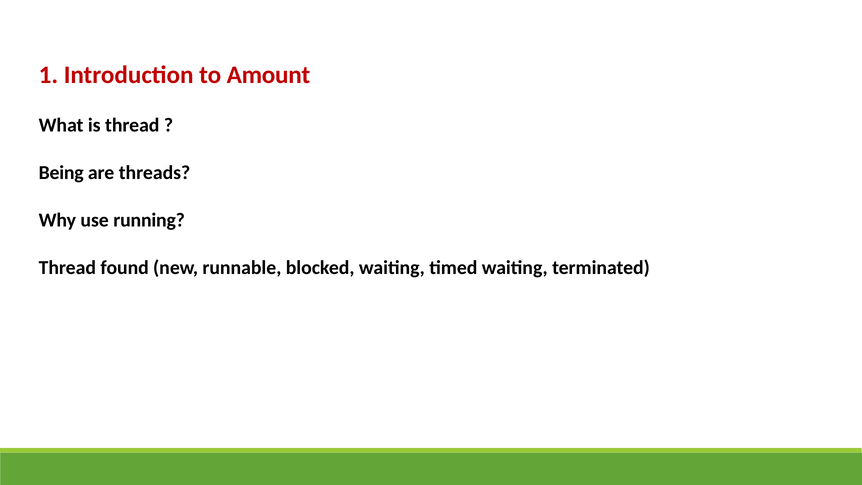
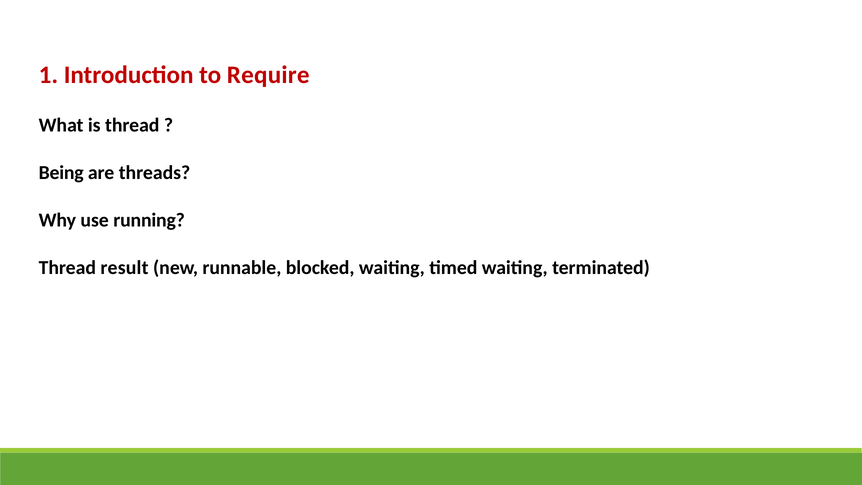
Amount: Amount -> Require
found: found -> result
